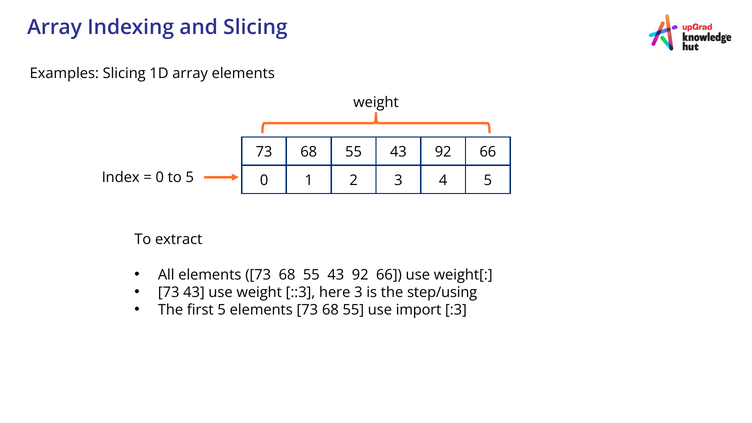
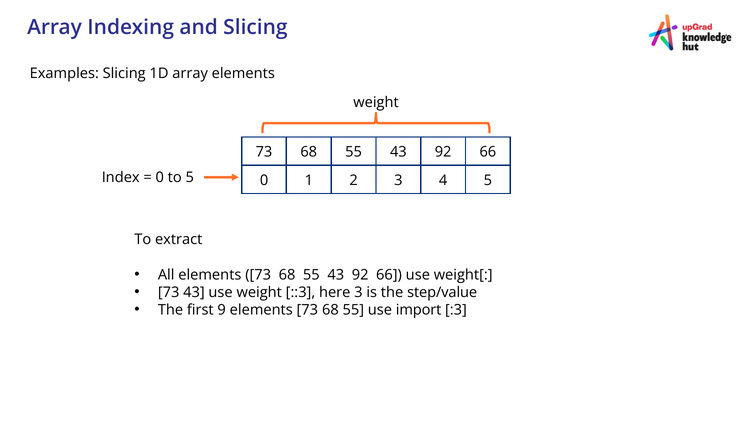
step/using: step/using -> step/value
first 5: 5 -> 9
